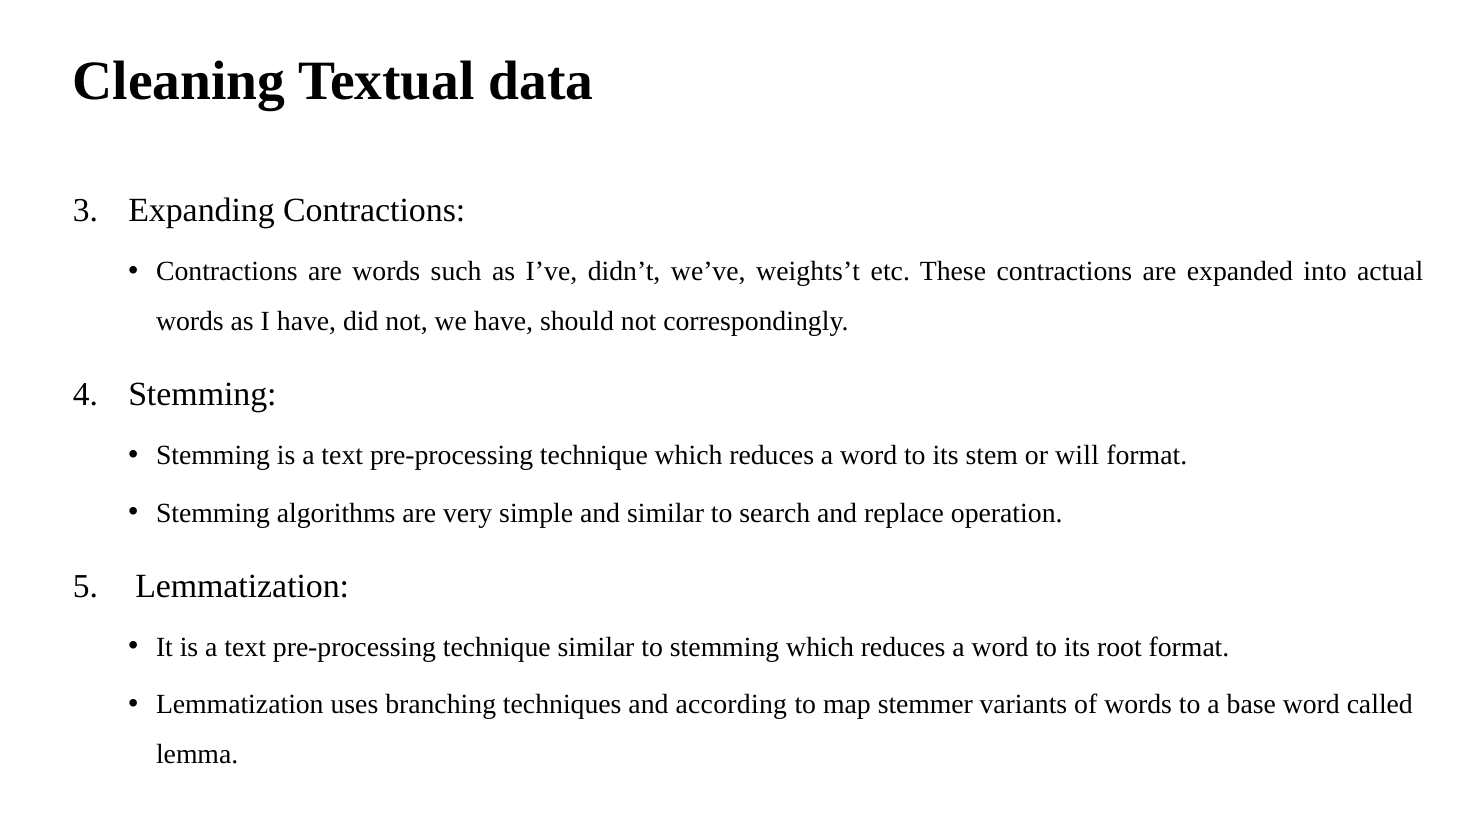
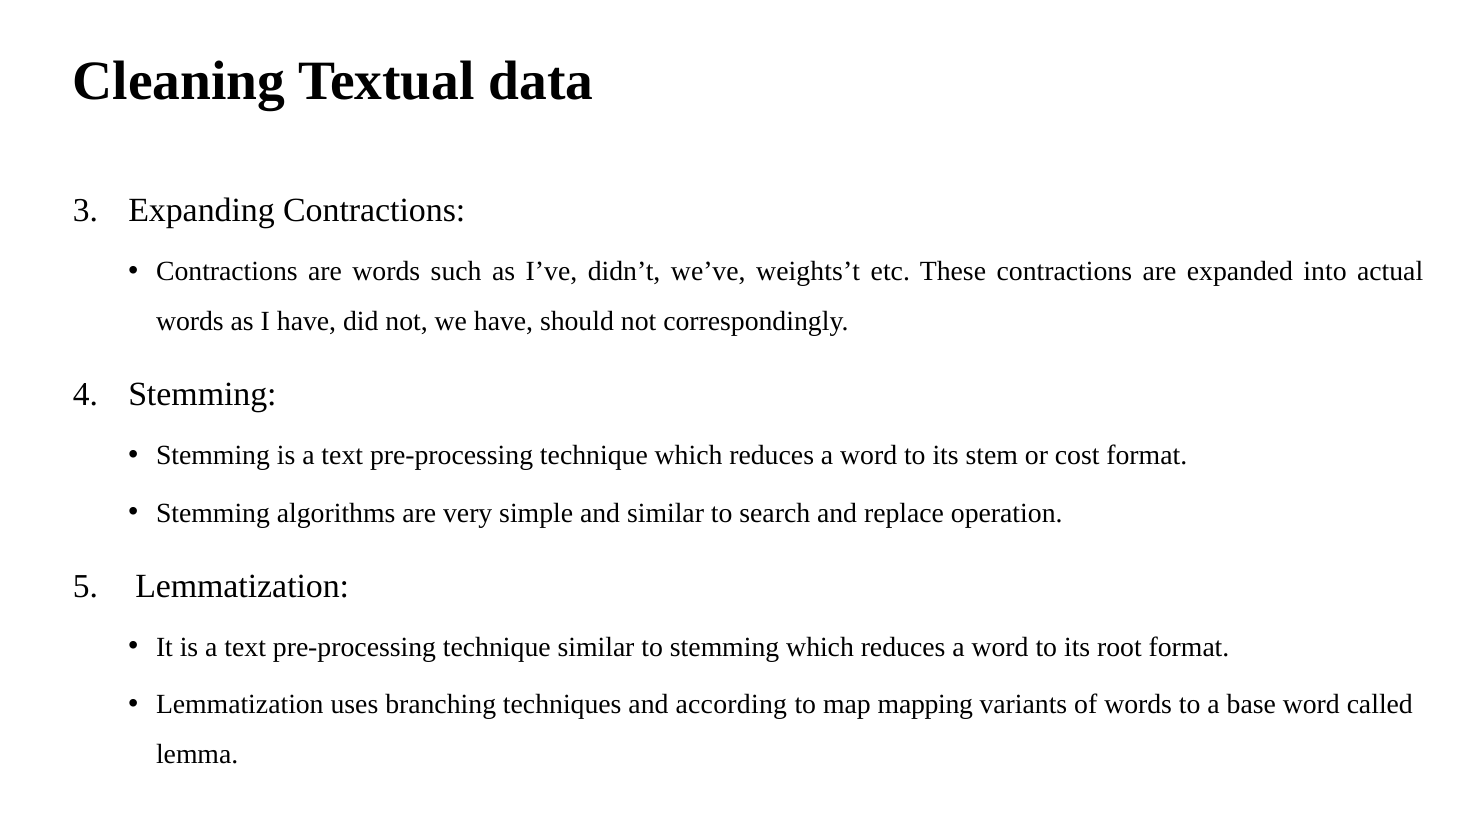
will: will -> cost
stemmer: stemmer -> mapping
